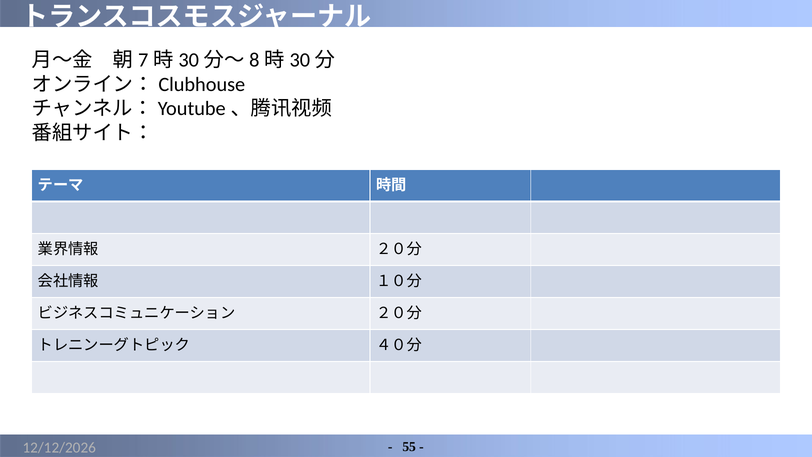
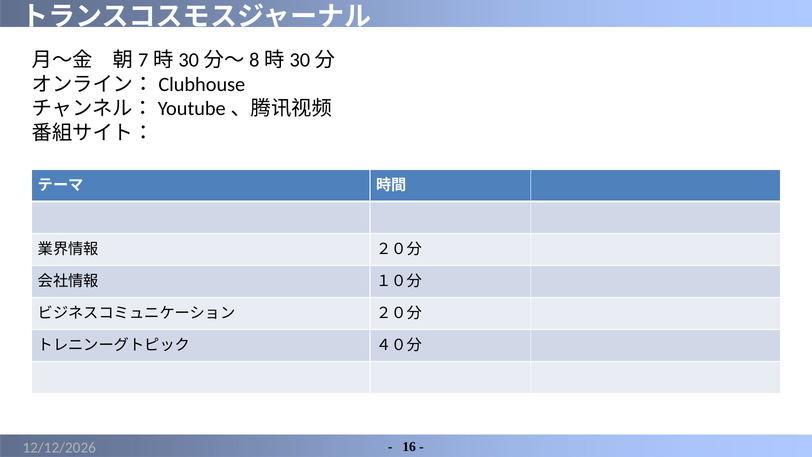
55: 55 -> 16
